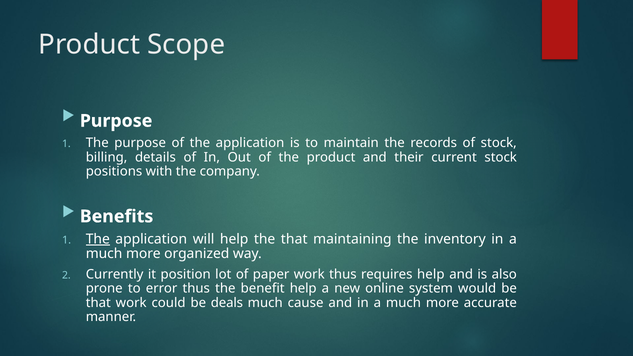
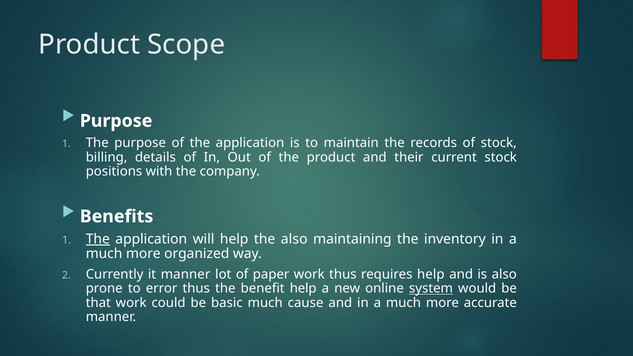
the that: that -> also
it position: position -> manner
system underline: none -> present
deals: deals -> basic
